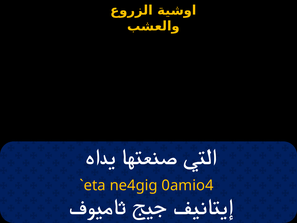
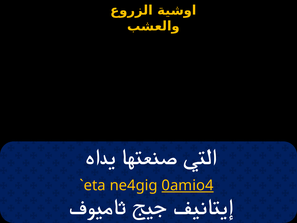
0amio4 underline: none -> present
